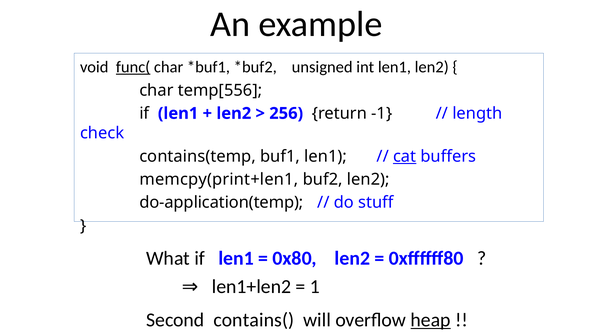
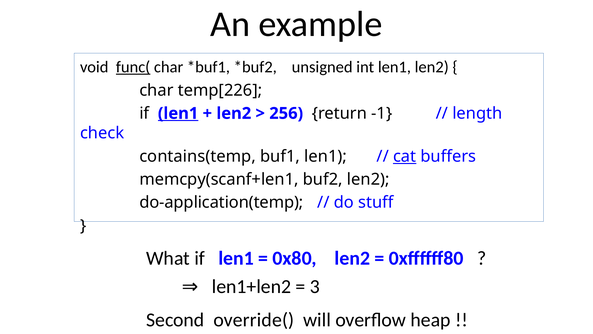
temp[556: temp[556 -> temp[226
len1 at (178, 113) underline: none -> present
memcpy(print+len1: memcpy(print+len1 -> memcpy(scanf+len1
1: 1 -> 3
contains(: contains( -> override(
heap underline: present -> none
